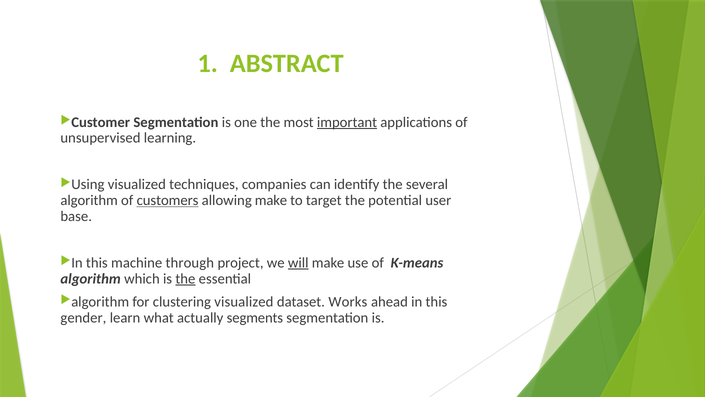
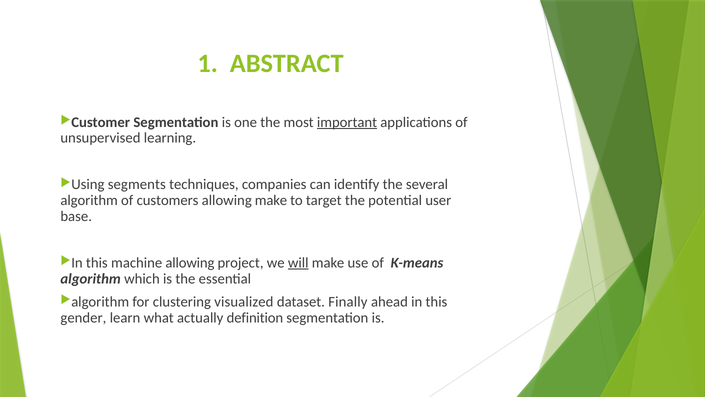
visualized at (137, 184): visualized -> segments
customers underline: present -> none
machine through: through -> allowing
the at (185, 278) underline: present -> none
Works: Works -> Finally
segments: segments -> definition
